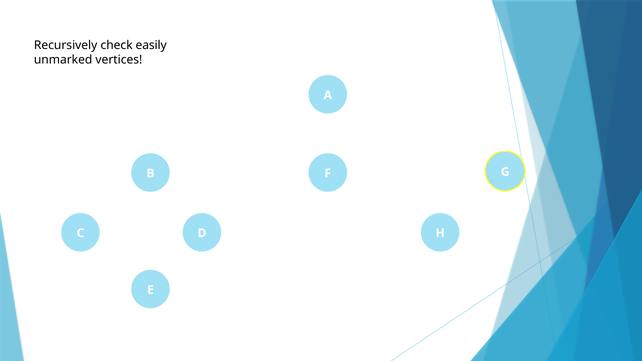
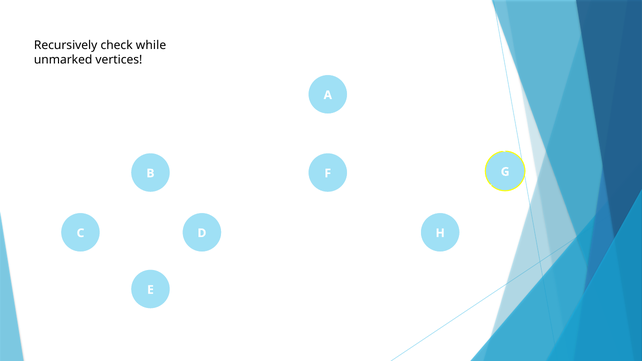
easily: easily -> while
